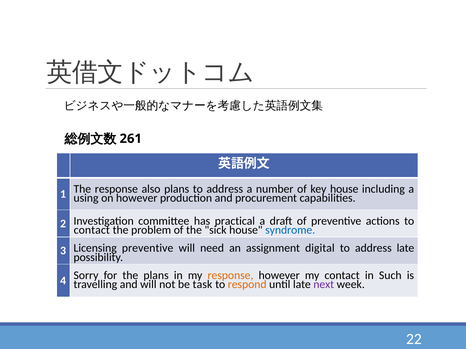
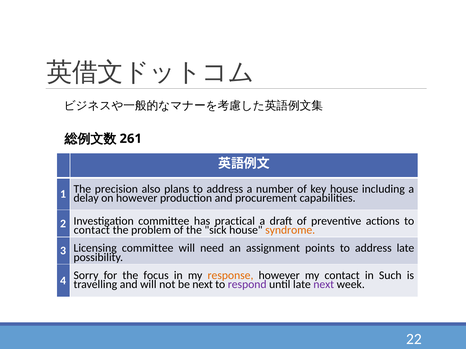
The response: response -> precision
using: using -> delay
syndrome colour: blue -> orange
Licensing preventive: preventive -> committee
digital: digital -> points
the plans: plans -> focus
be task: task -> next
respond colour: orange -> purple
